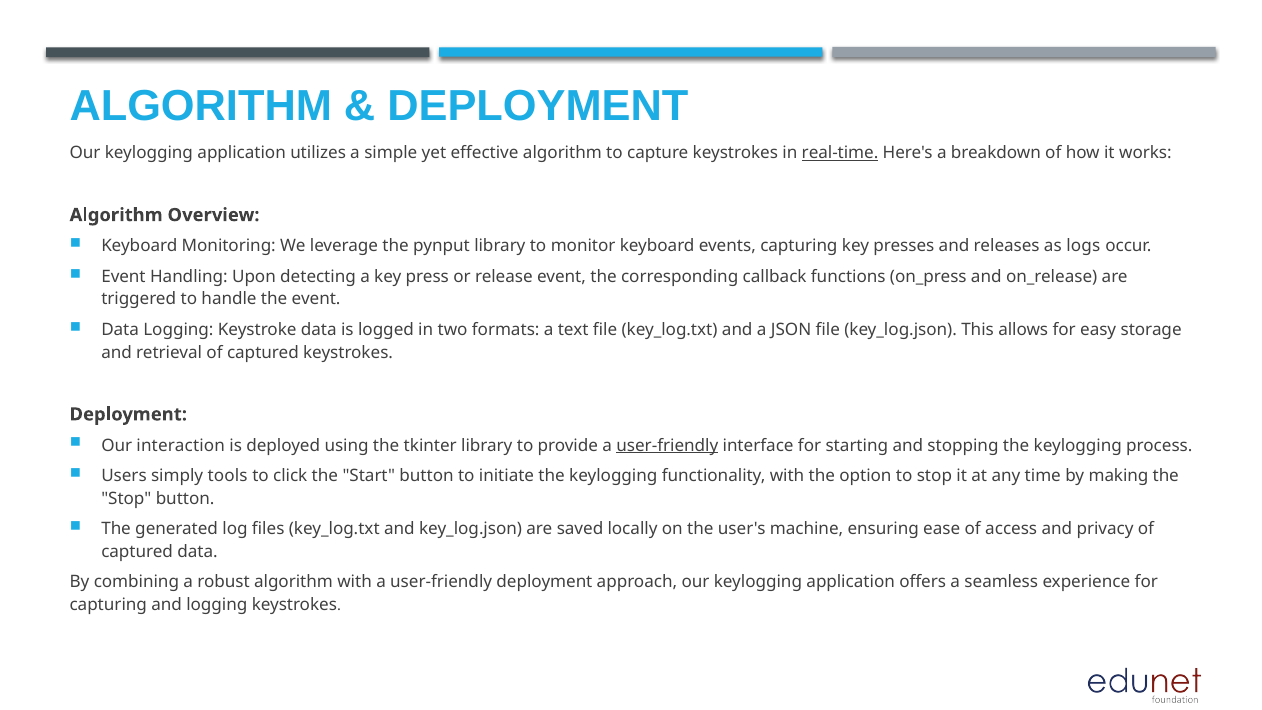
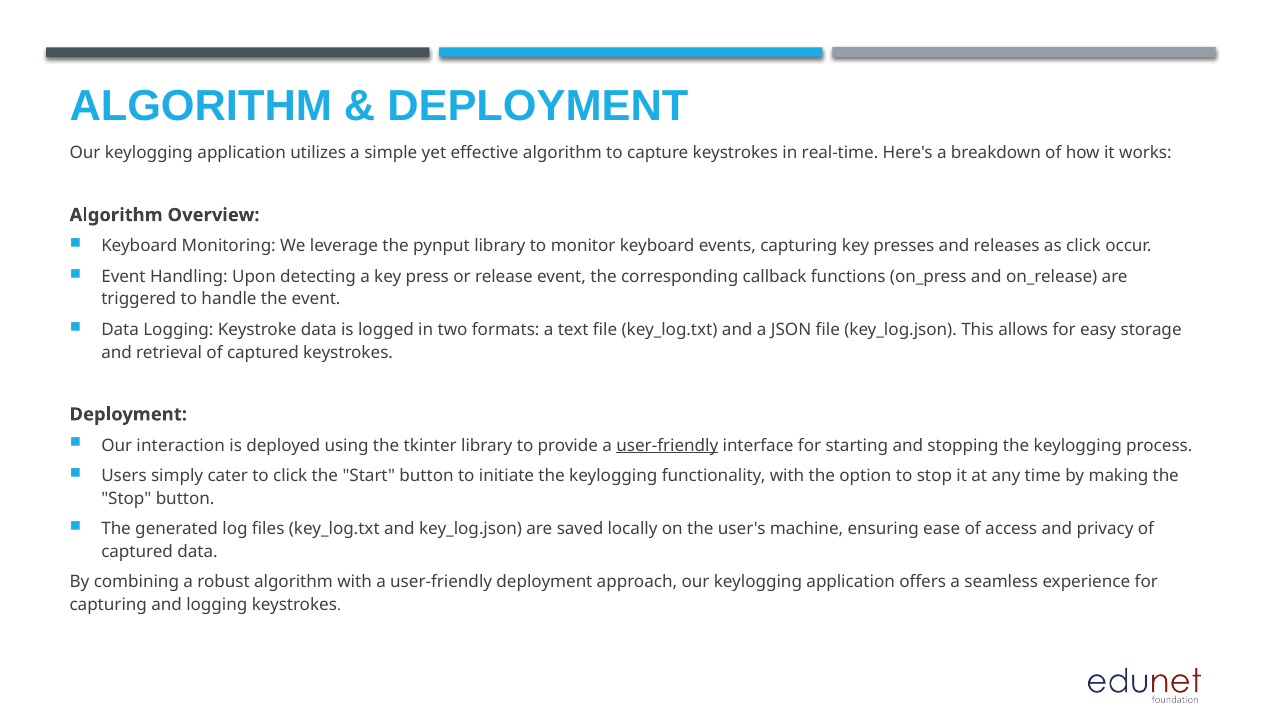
real-time underline: present -> none
as logs: logs -> click
tools: tools -> cater
